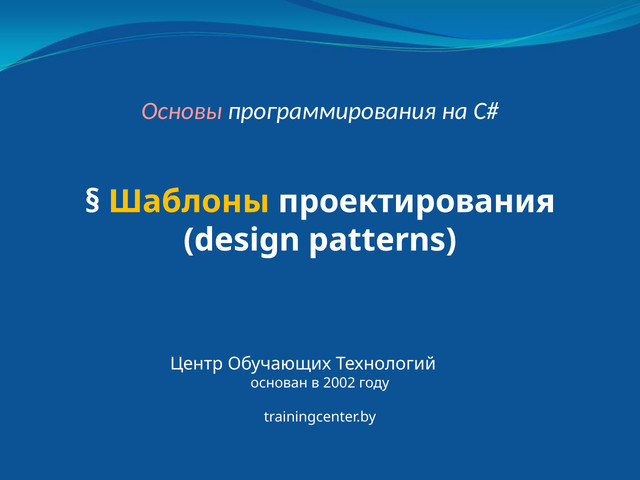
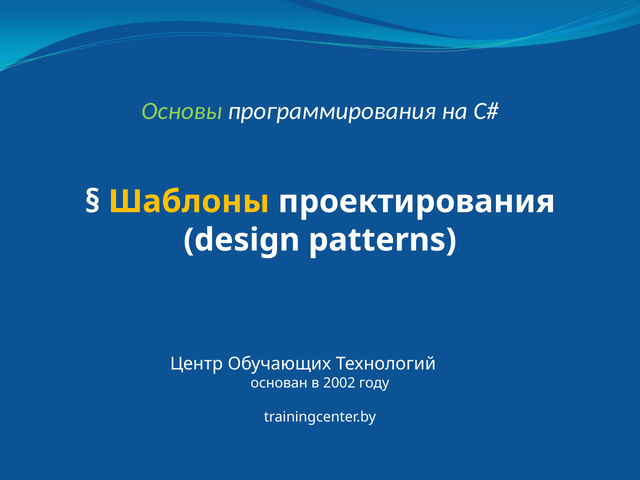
Основы colour: pink -> light green
